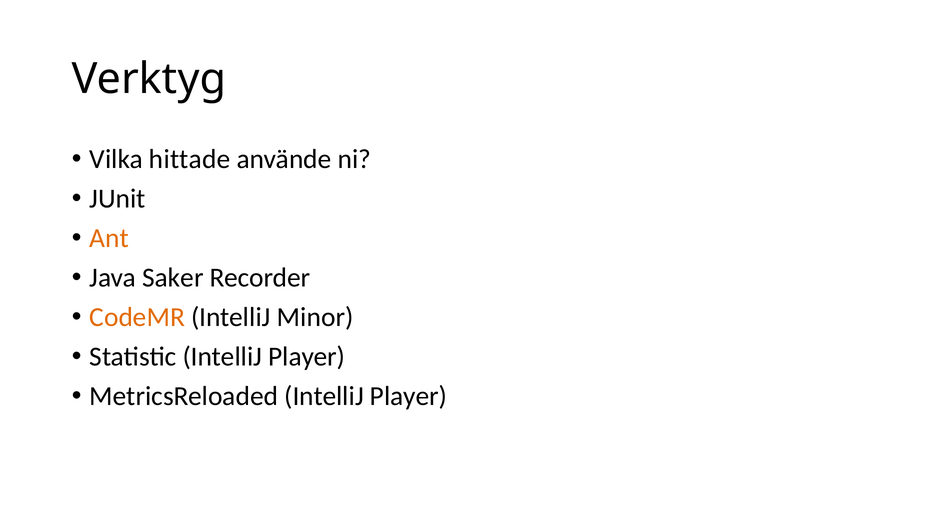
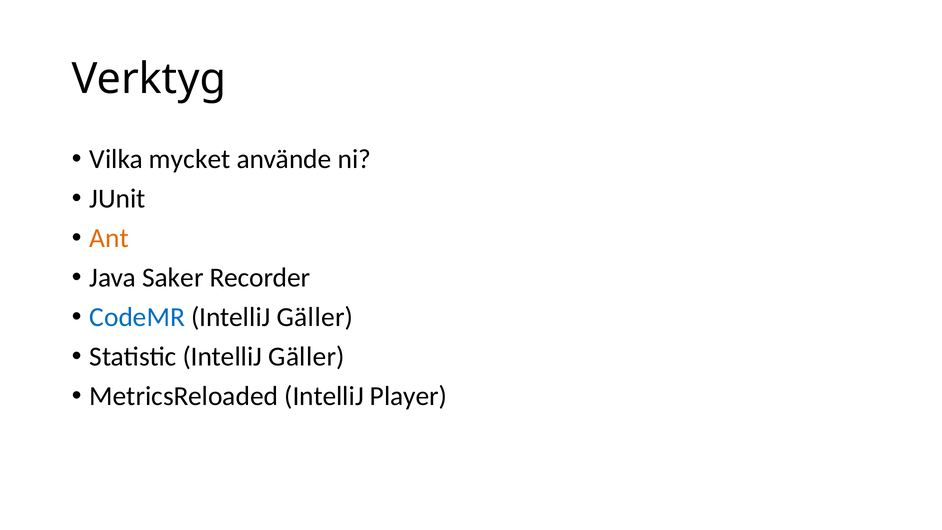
hittade: hittade -> mycket
CodeMR colour: orange -> blue
Minor at (315, 317): Minor -> Gäller
Statistic IntelliJ Player: Player -> Gäller
